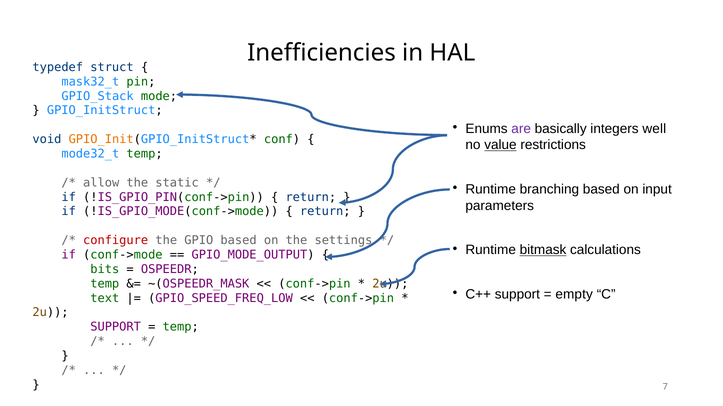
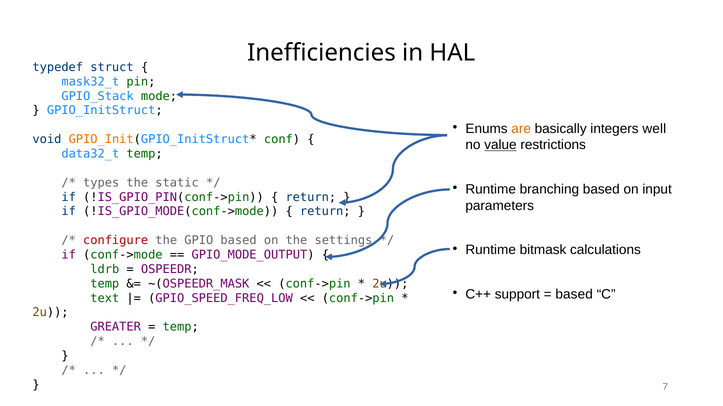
are colour: purple -> orange
mode32_t: mode32_t -> data32_t
allow: allow -> types
bitmask underline: present -> none
bits: bits -> ldrb
empty at (574, 295): empty -> based
SUPPORT at (116, 328): SUPPORT -> GREATER
